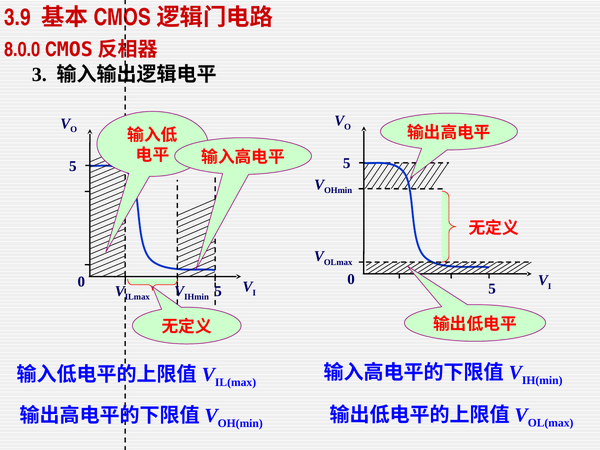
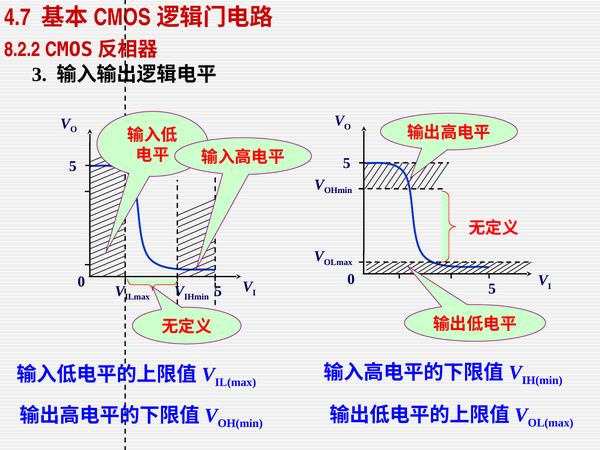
3.9: 3.9 -> 4.7
8.0.0: 8.0.0 -> 8.2.2
